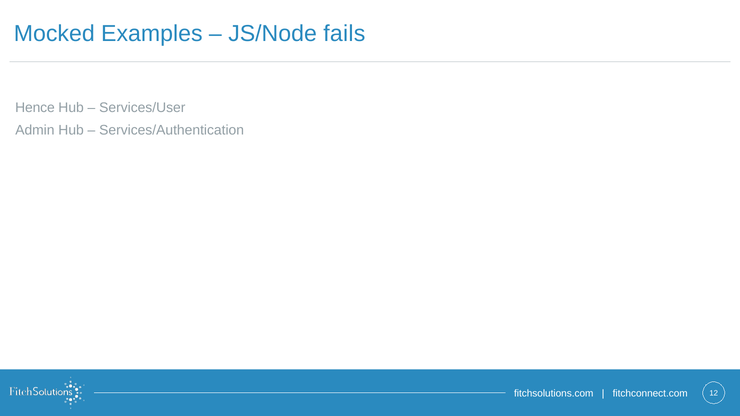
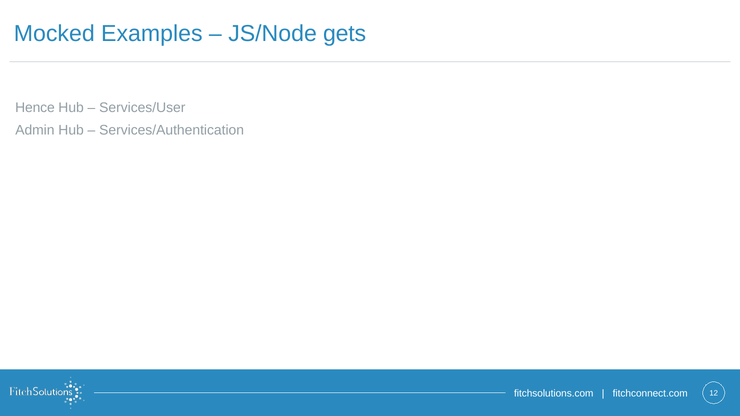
fails: fails -> gets
